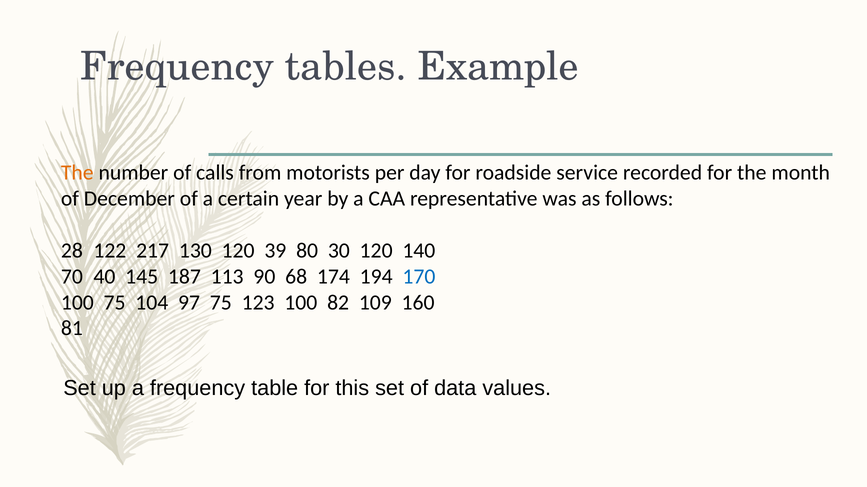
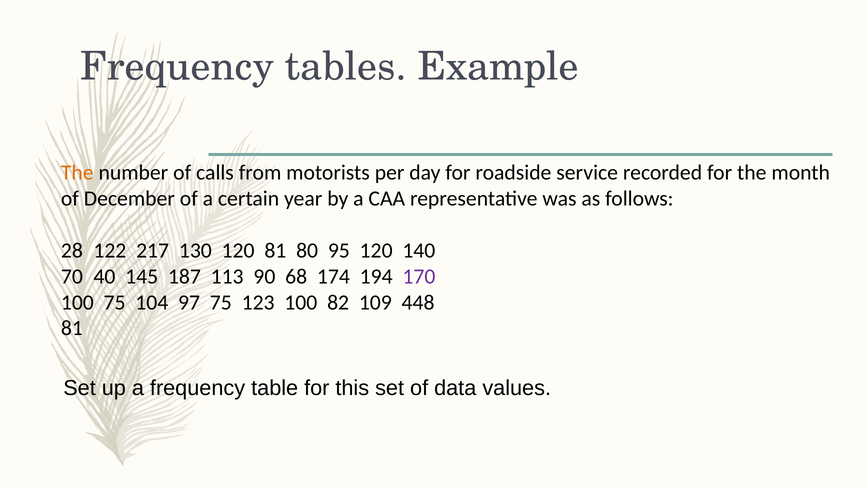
120 39: 39 -> 81
30: 30 -> 95
170 colour: blue -> purple
160: 160 -> 448
